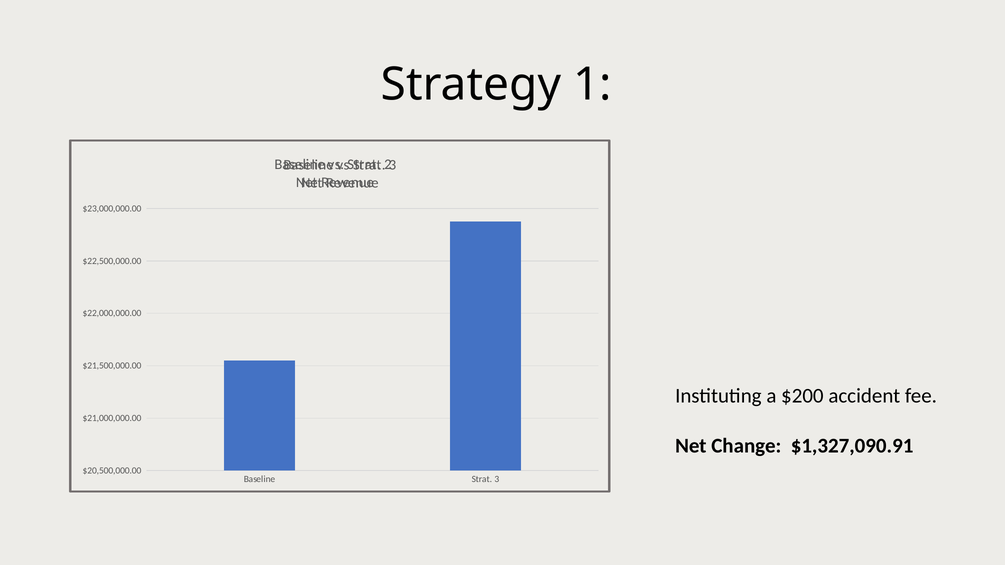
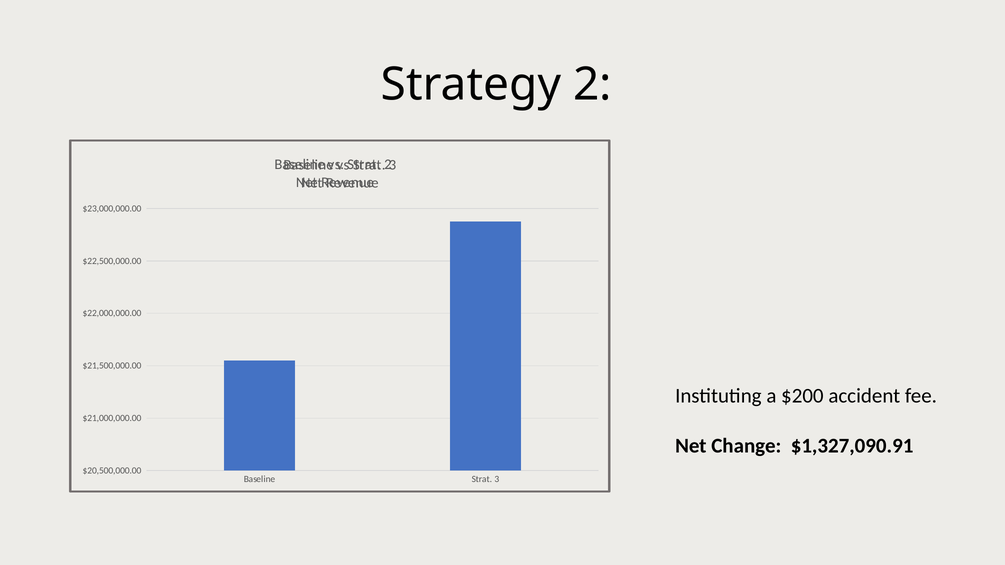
Strategy 1: 1 -> 2
